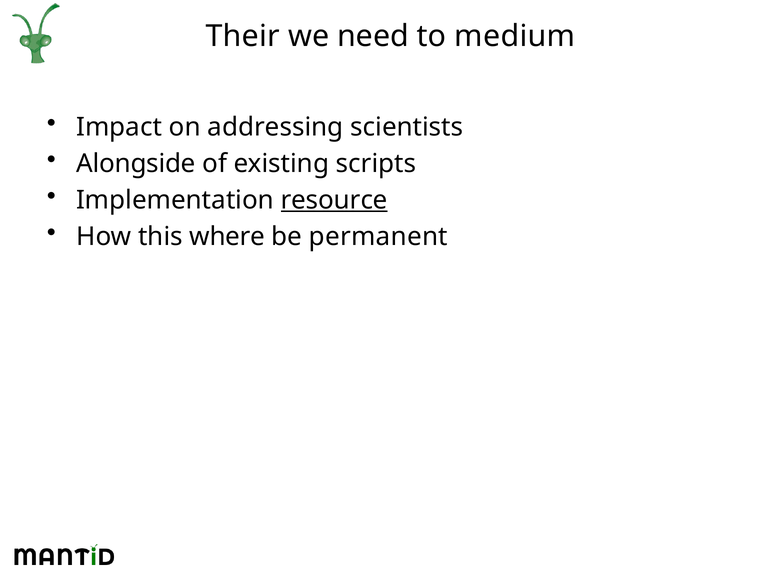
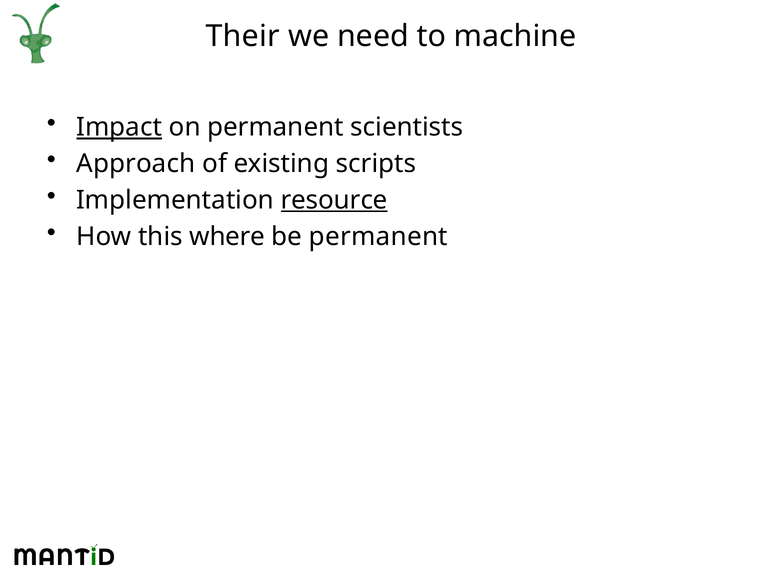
medium: medium -> machine
Impact underline: none -> present
on addressing: addressing -> permanent
Alongside: Alongside -> Approach
